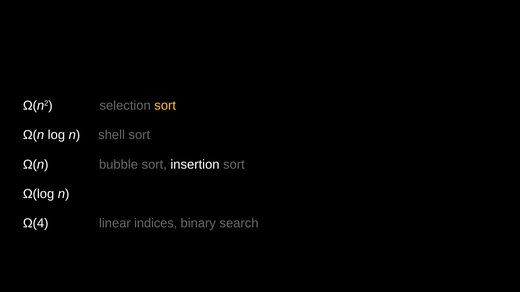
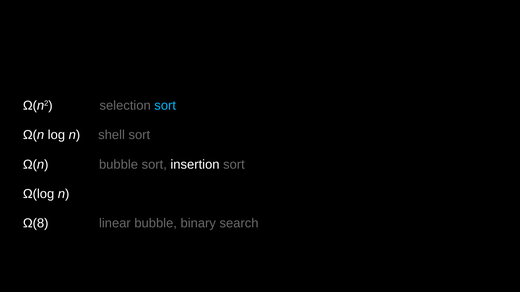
sort at (165, 106) colour: yellow -> light blue
Ω(4: Ω(4 -> Ω(8
linear indices: indices -> bubble
